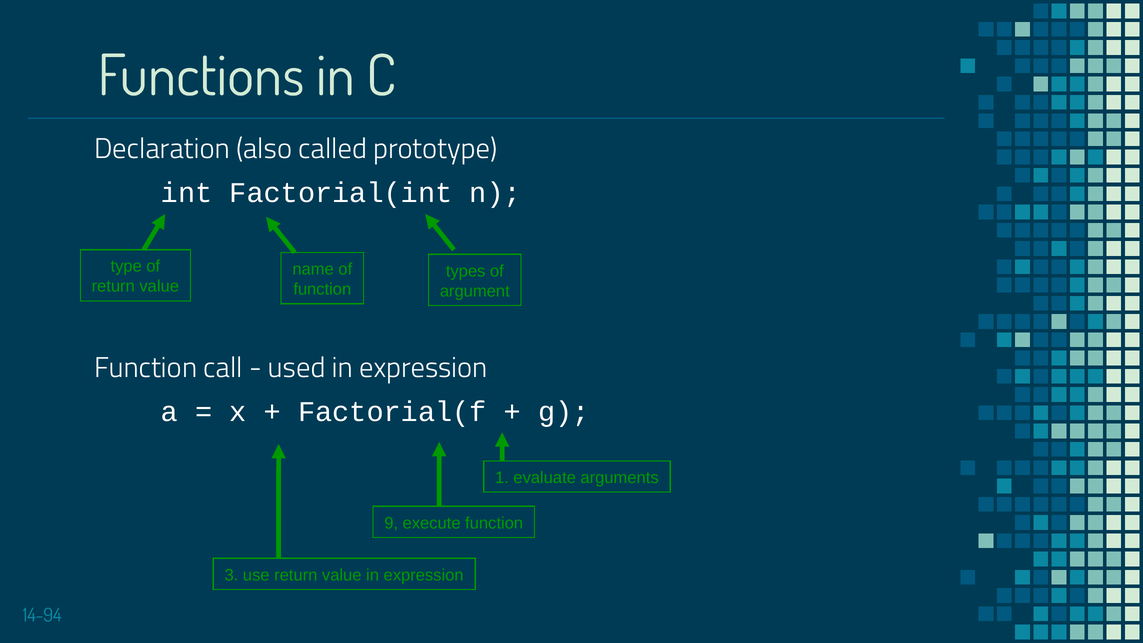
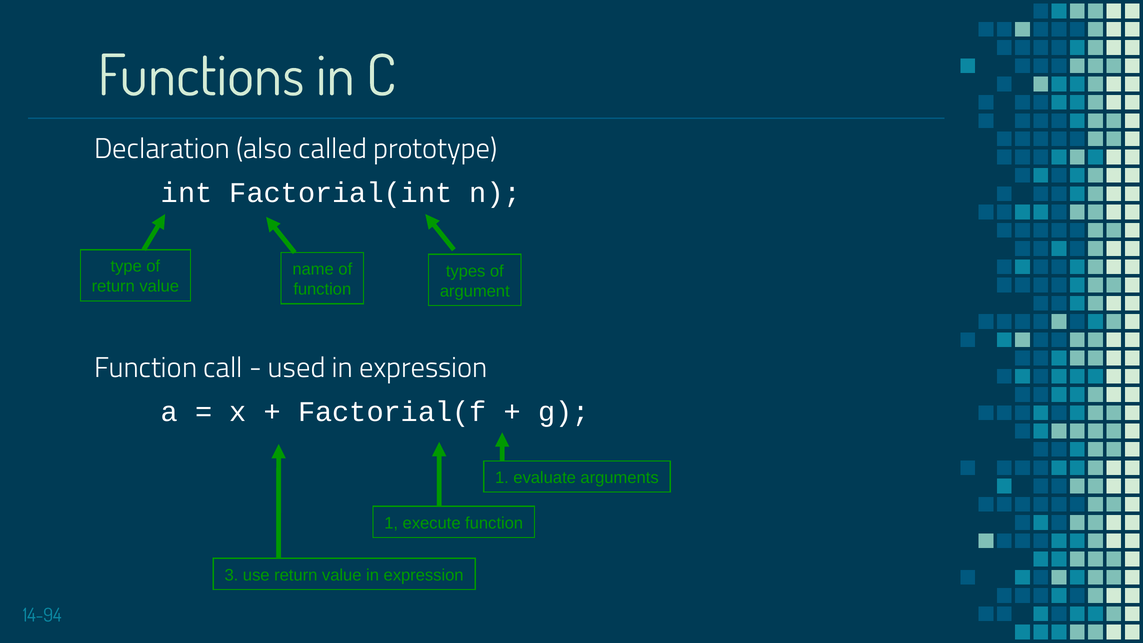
9 at (391, 523): 9 -> 1
